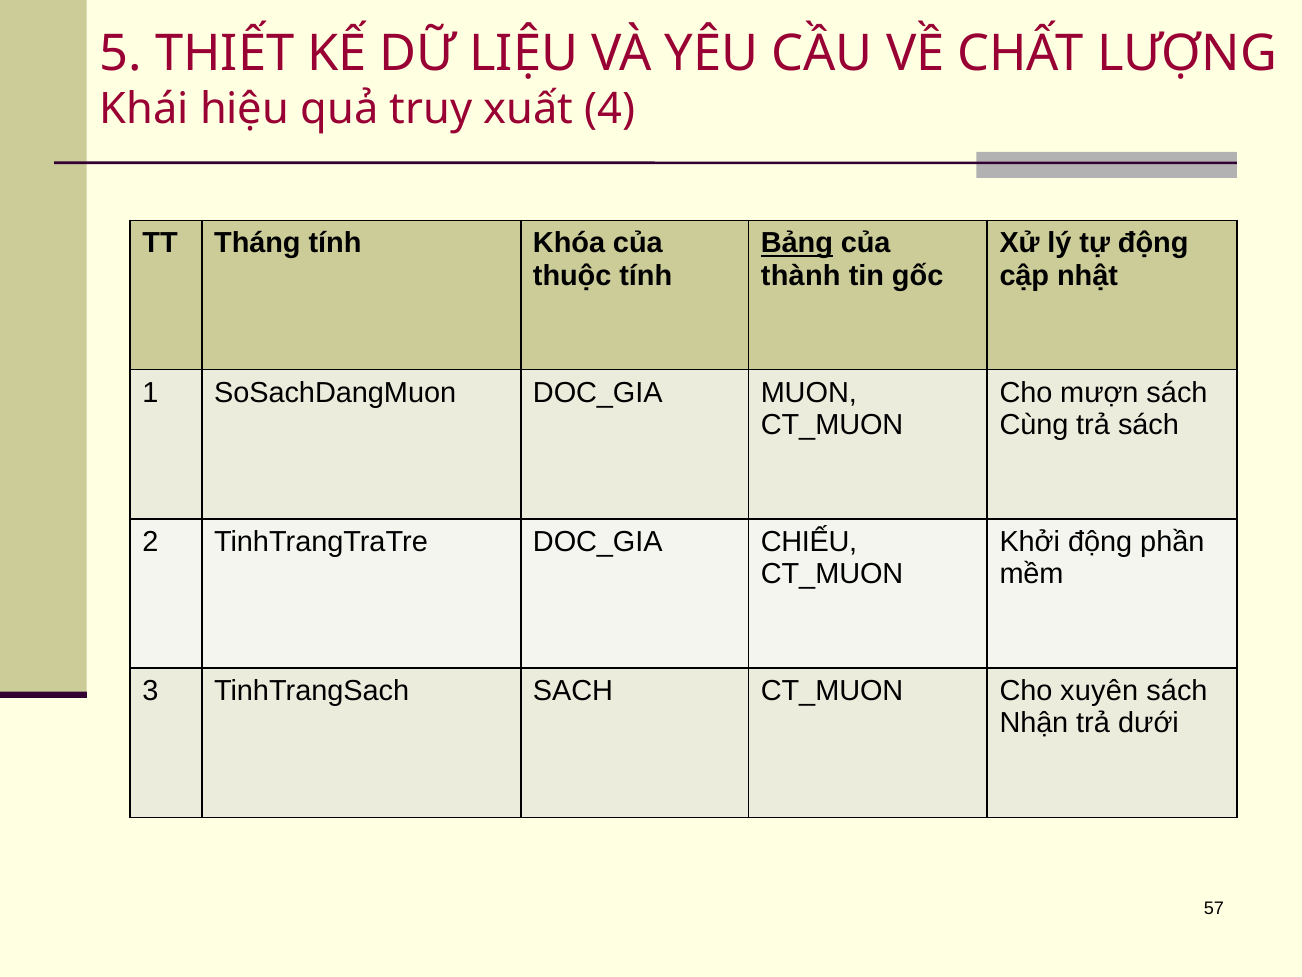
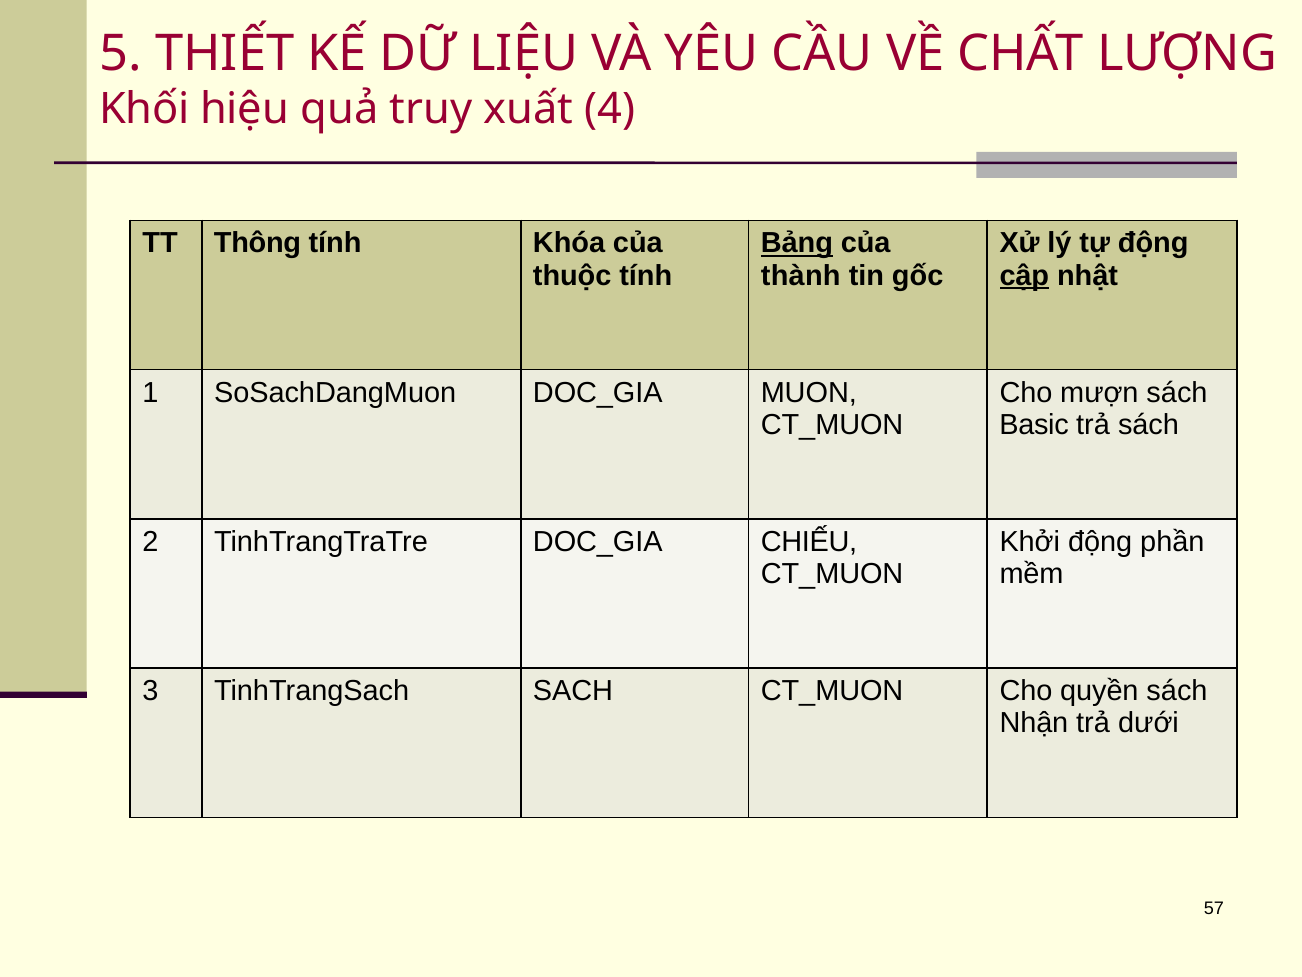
Khái: Khái -> Khối
Tháng: Tháng -> Thông
cập underline: none -> present
Cùng: Cùng -> Basic
xuyên: xuyên -> quyền
